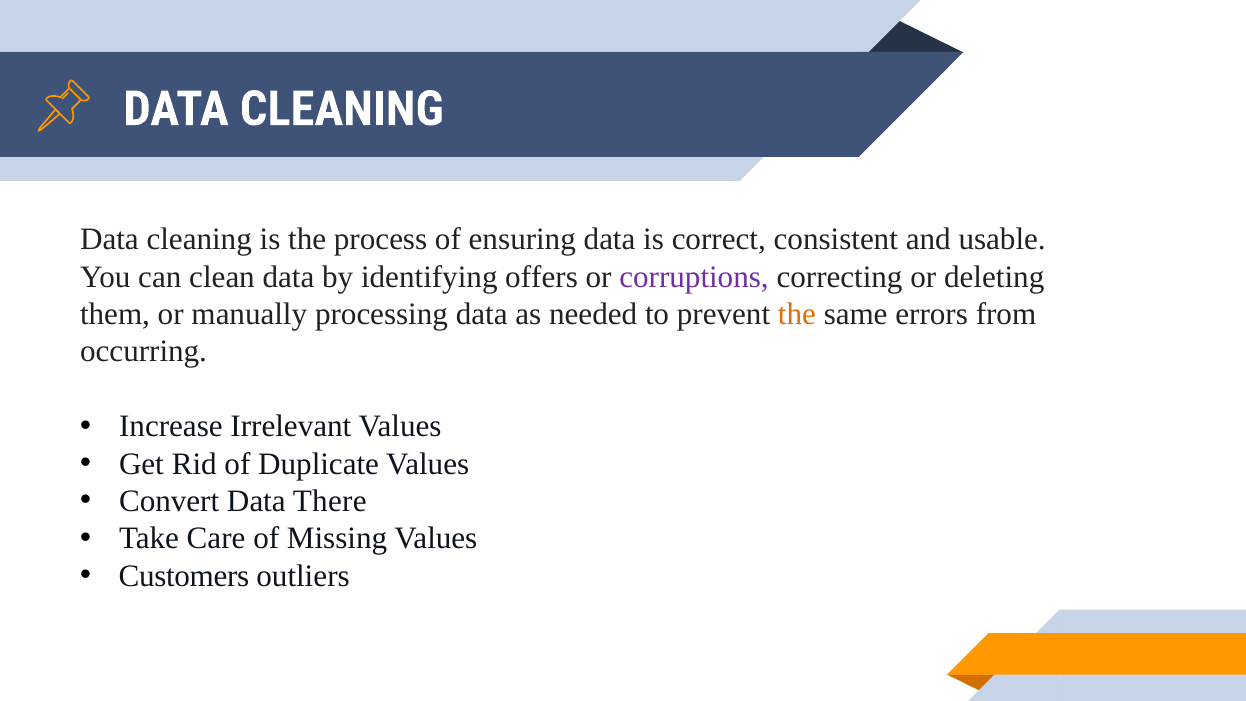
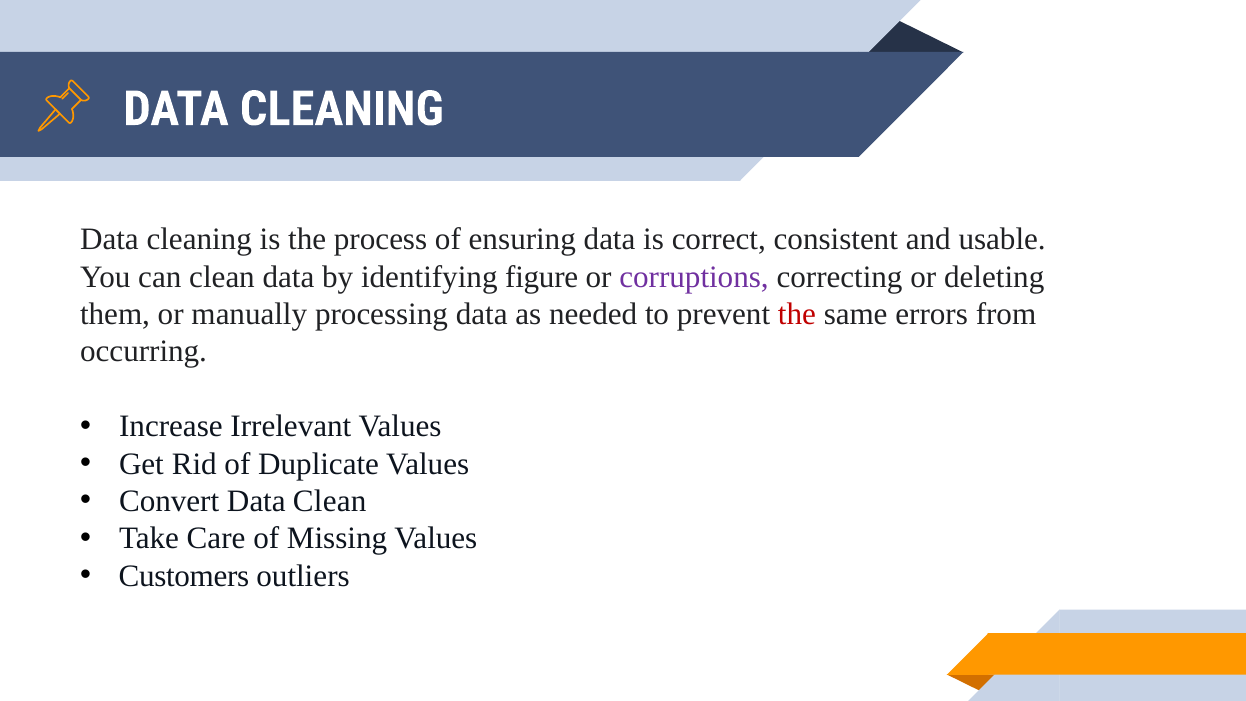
offers: offers -> figure
the at (797, 314) colour: orange -> red
Data There: There -> Clean
